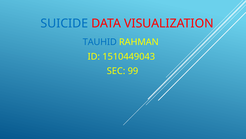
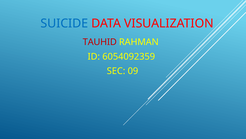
TAUHID colour: blue -> red
1510449043: 1510449043 -> 6054092359
99: 99 -> 09
